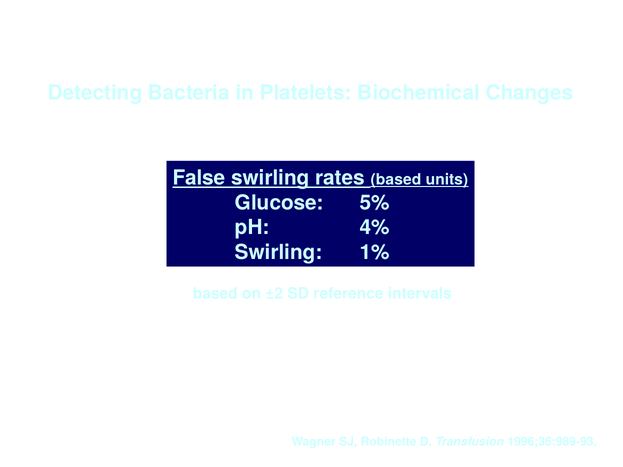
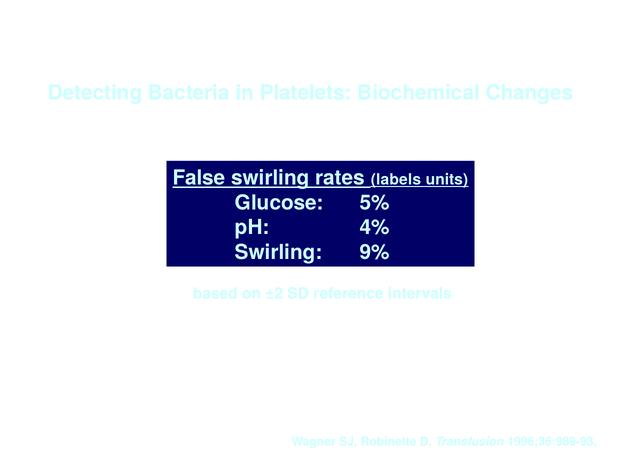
rates based: based -> labels
1%: 1% -> 9%
